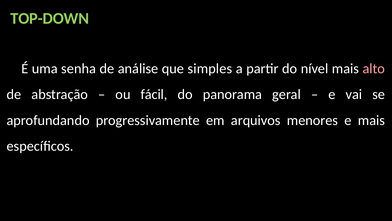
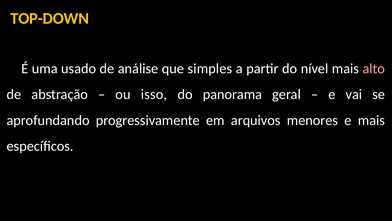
TOP-DOWN colour: light green -> yellow
senha: senha -> usado
fácil: fácil -> isso
